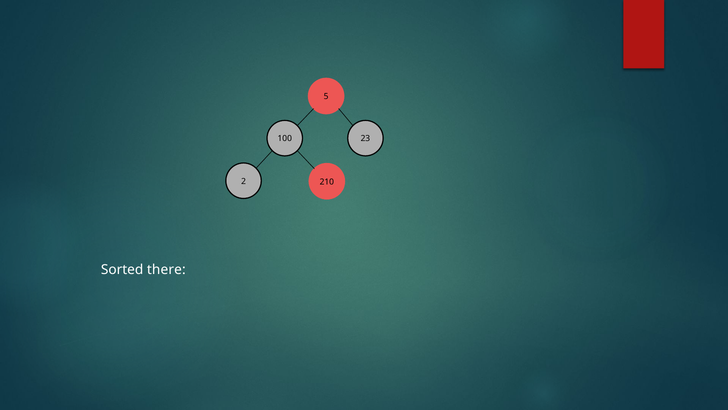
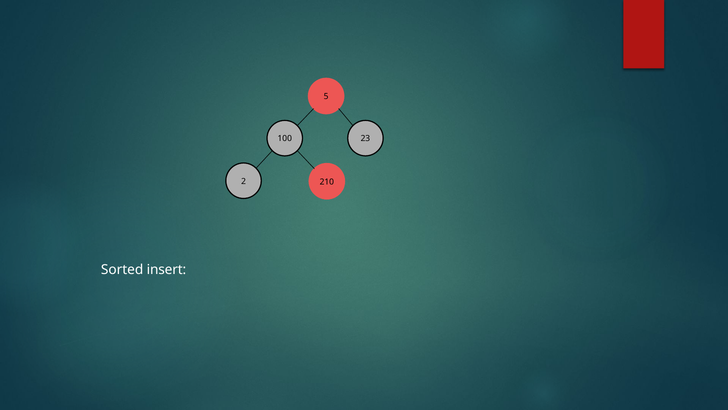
there: there -> insert
